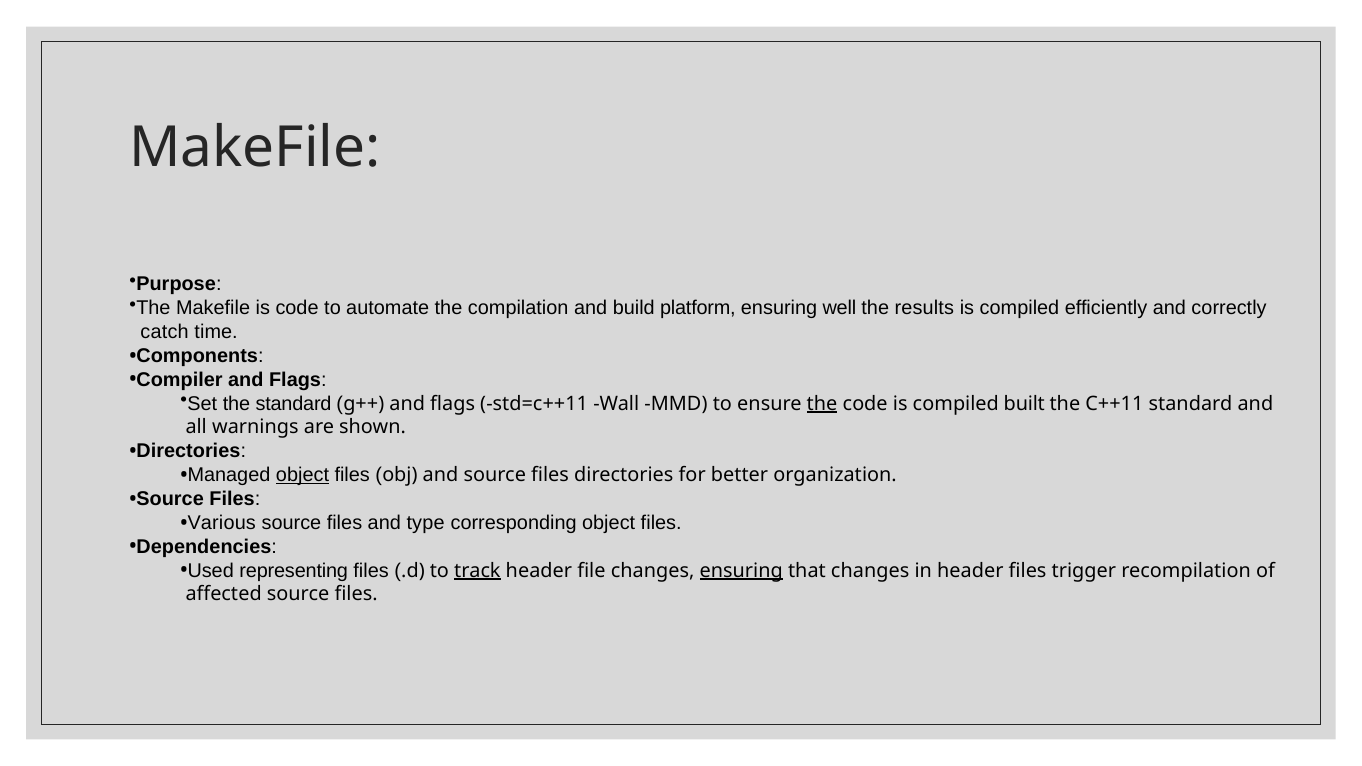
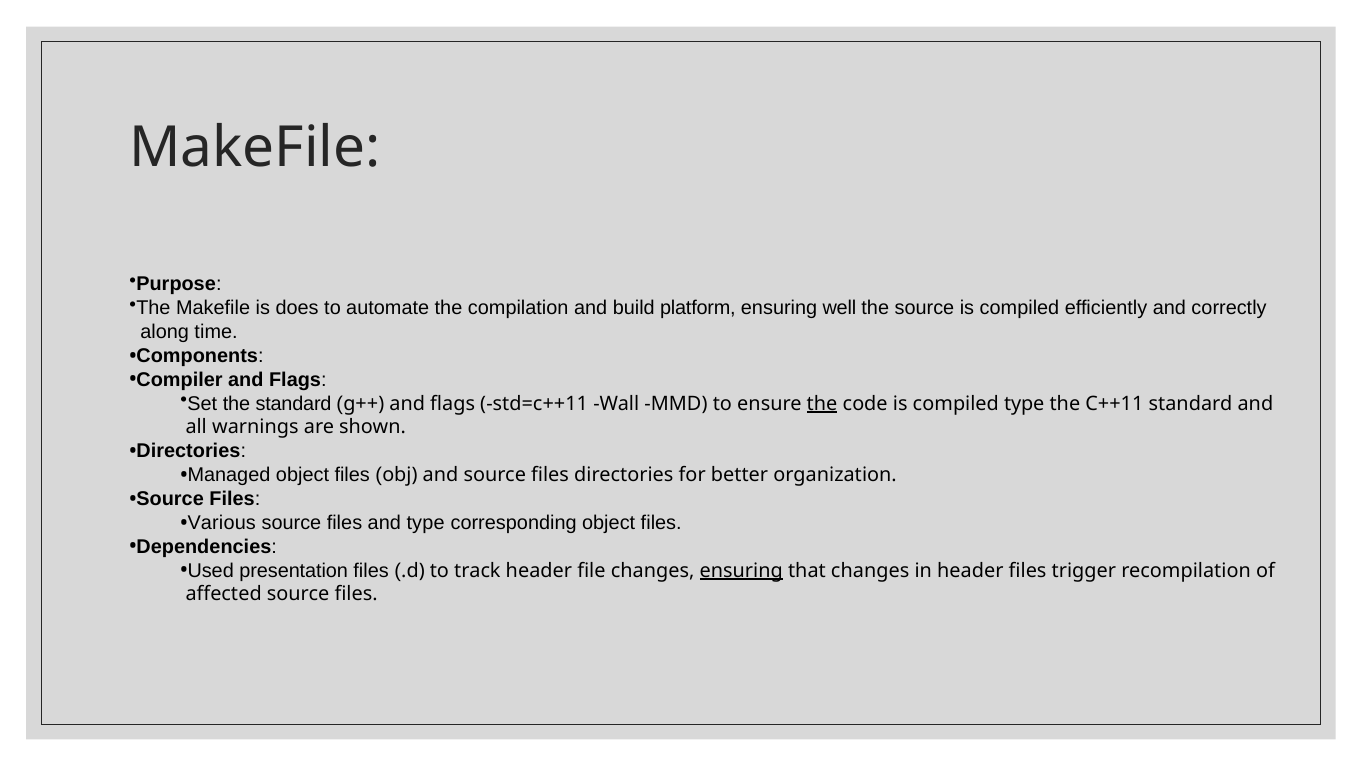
is code: code -> does
the results: results -> source
catch: catch -> along
compiled built: built -> type
object at (303, 475) underline: present -> none
representing: representing -> presentation
track underline: present -> none
